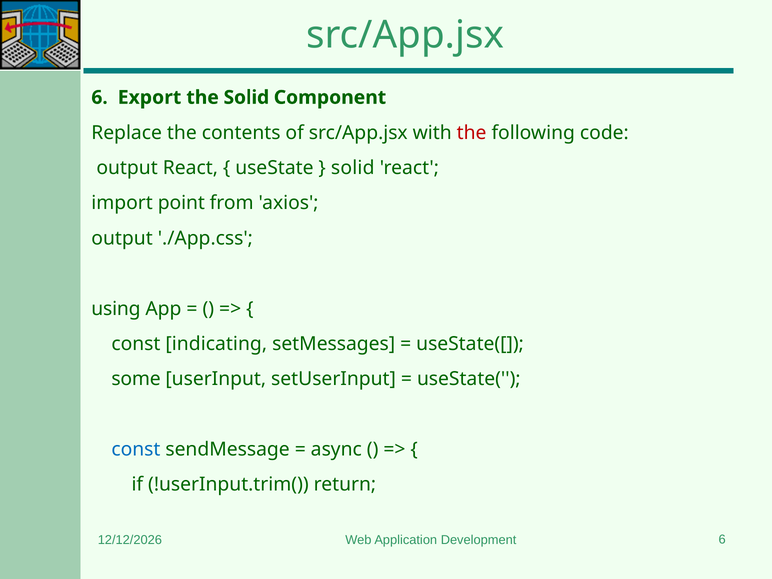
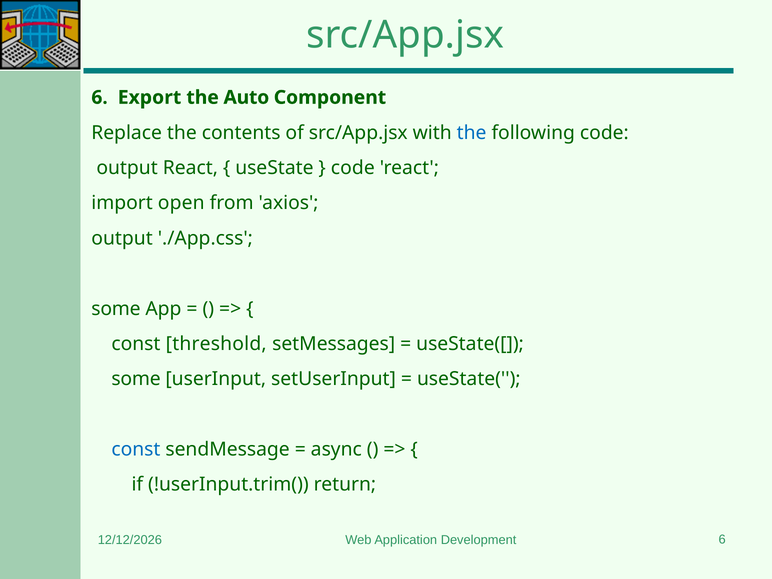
the Solid: Solid -> Auto
the at (472, 133) colour: red -> blue
solid at (353, 168): solid -> code
point: point -> open
using at (116, 309): using -> some
indicating: indicating -> threshold
